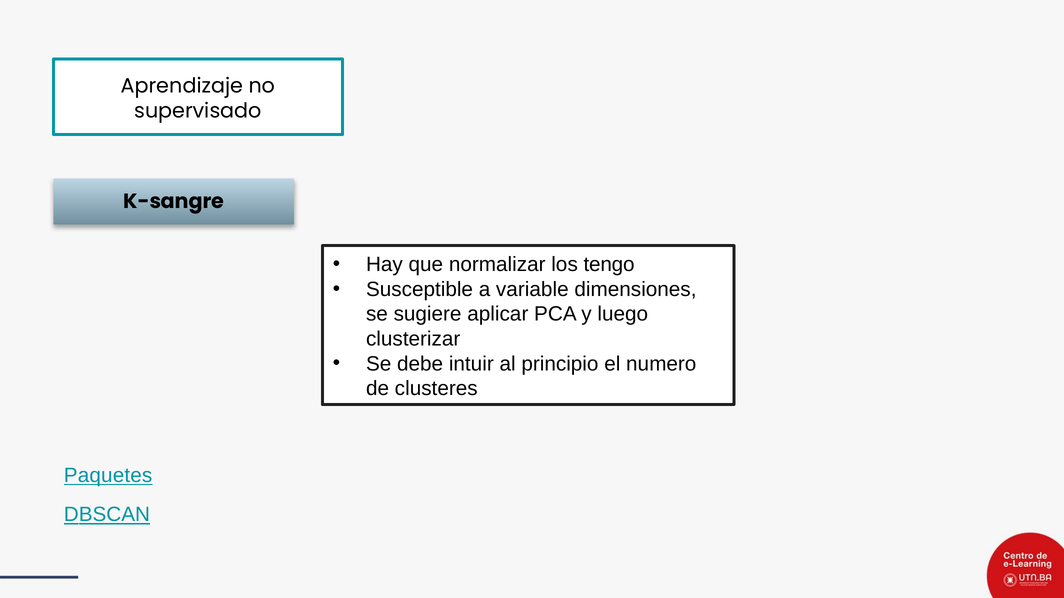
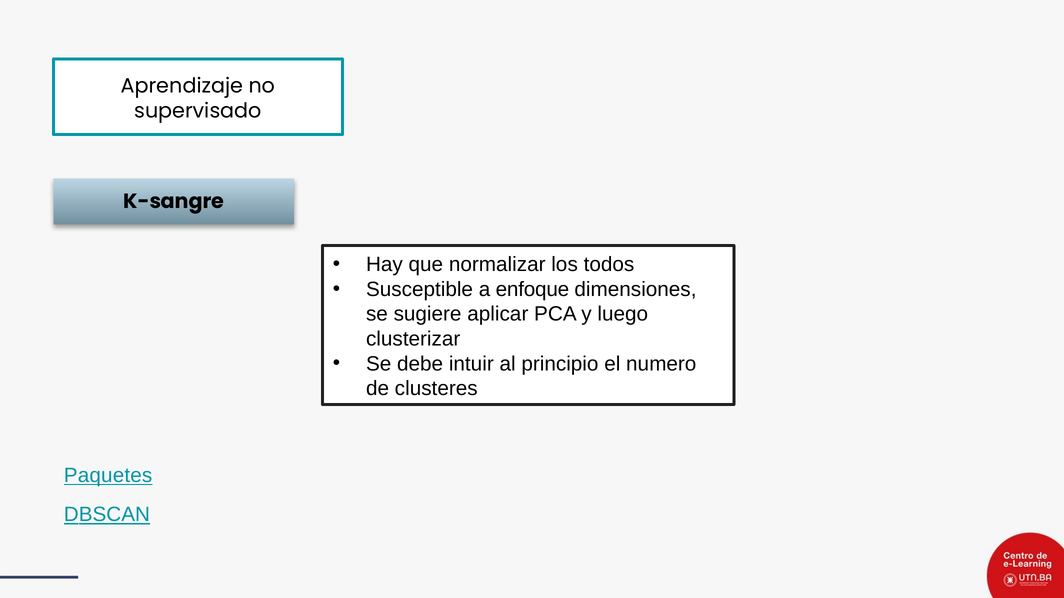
tengo: tengo -> todos
variable: variable -> enfoque
